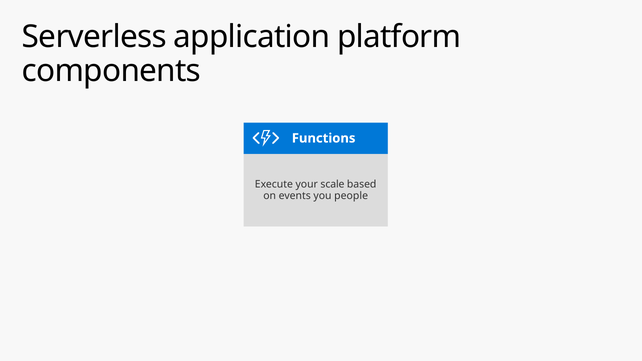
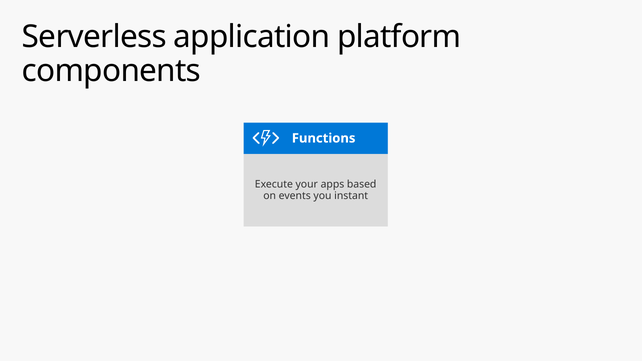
scale: scale -> apps
people: people -> instant
